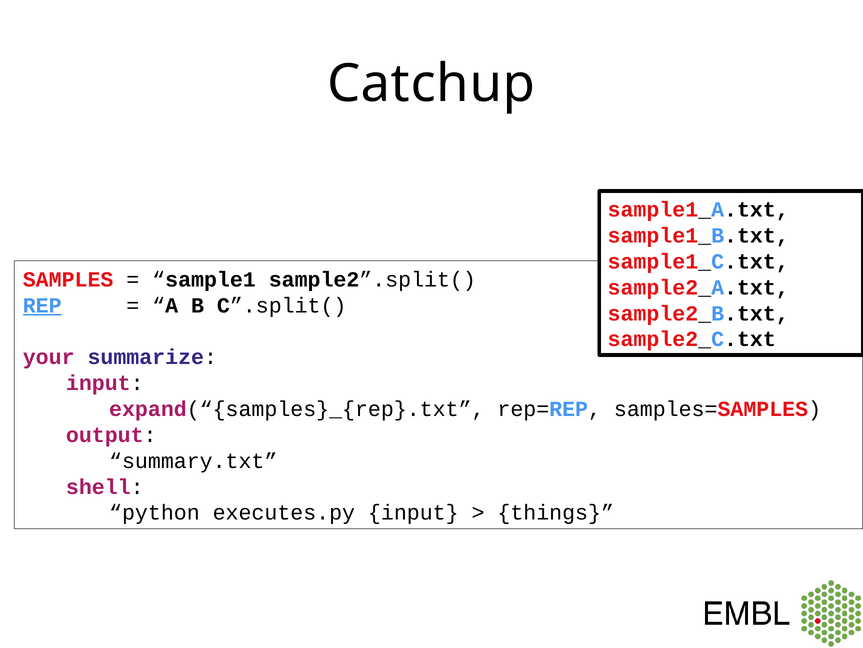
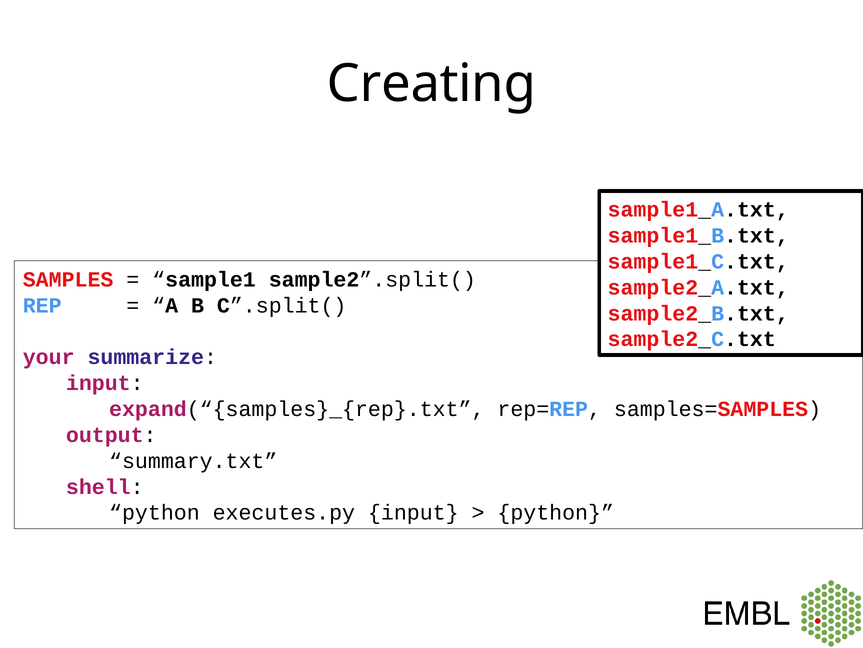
Catchup: Catchup -> Creating
REP underline: present -> none
things at (556, 512): things -> python
